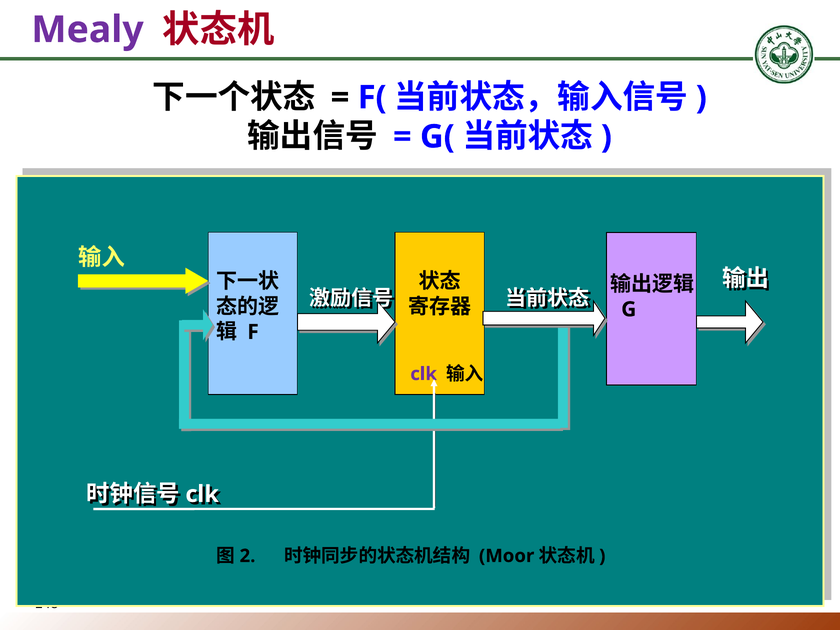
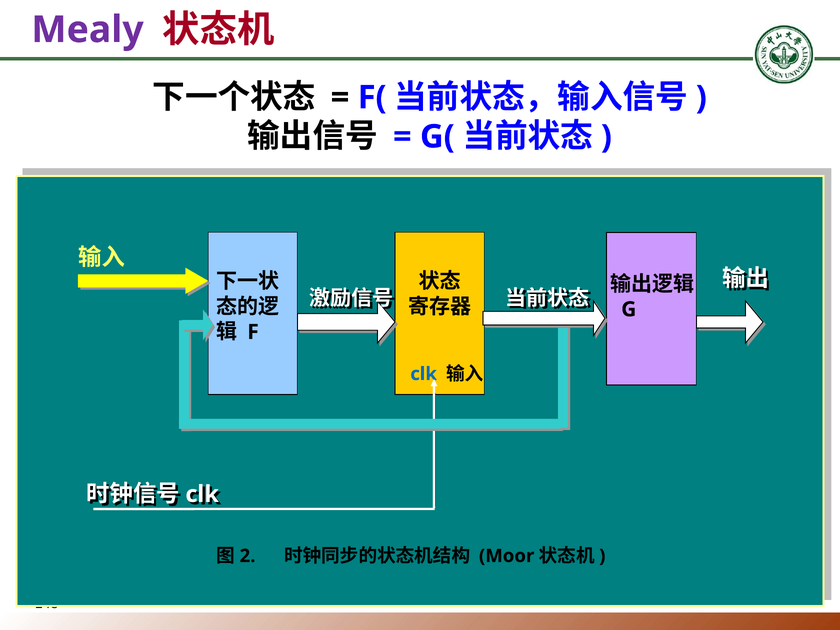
clk at (424, 374) colour: purple -> blue
